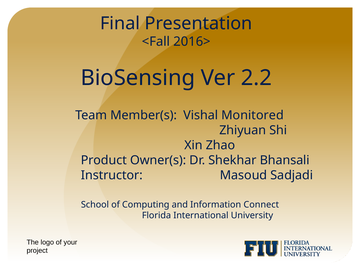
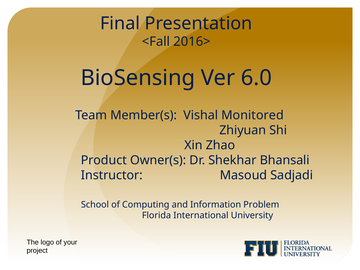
2.2: 2.2 -> 6.0
Connect: Connect -> Problem
